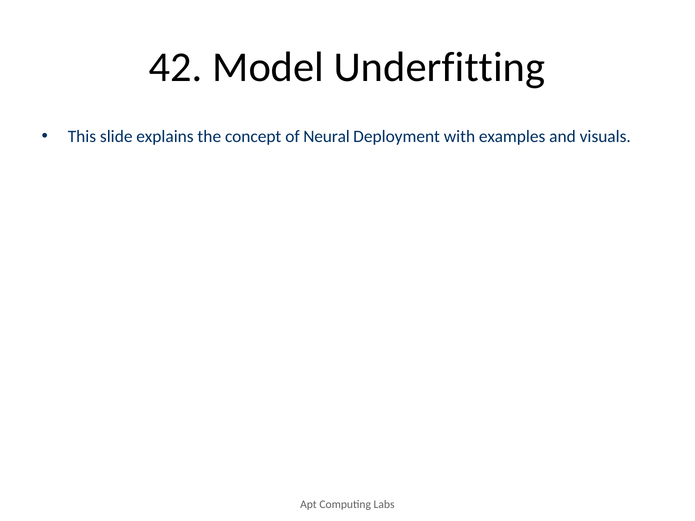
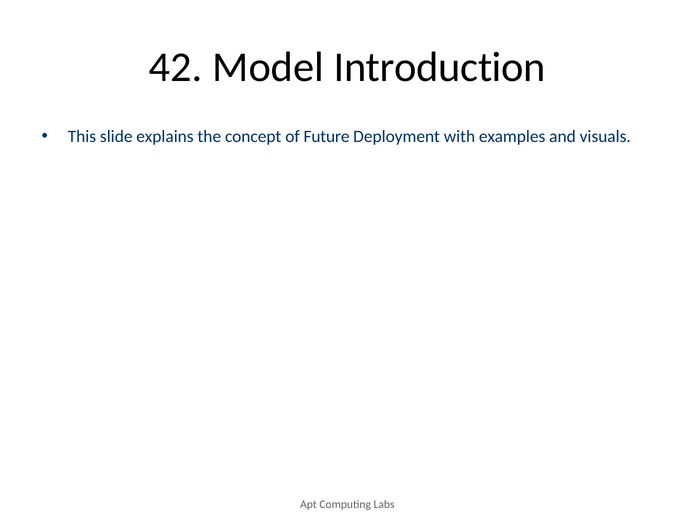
Underfitting: Underfitting -> Introduction
Neural: Neural -> Future
